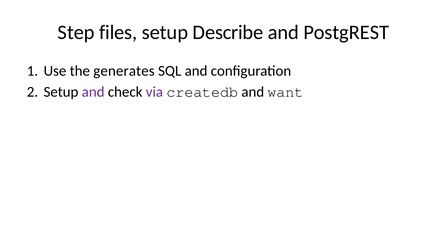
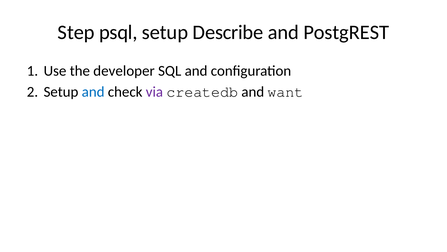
files: files -> psql
generates: generates -> developer
and at (93, 92) colour: purple -> blue
